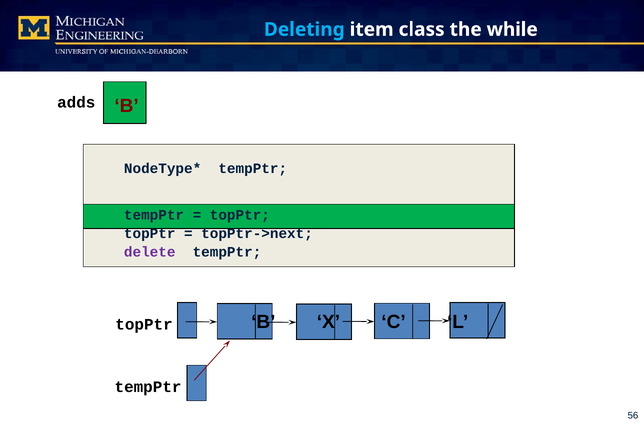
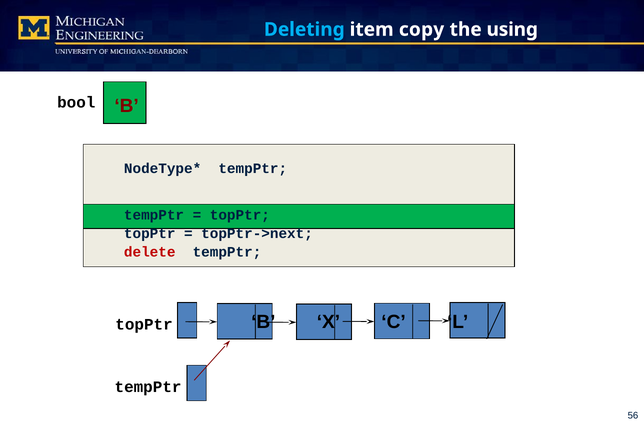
class: class -> copy
while: while -> using
adds: adds -> bool
delete colour: purple -> red
